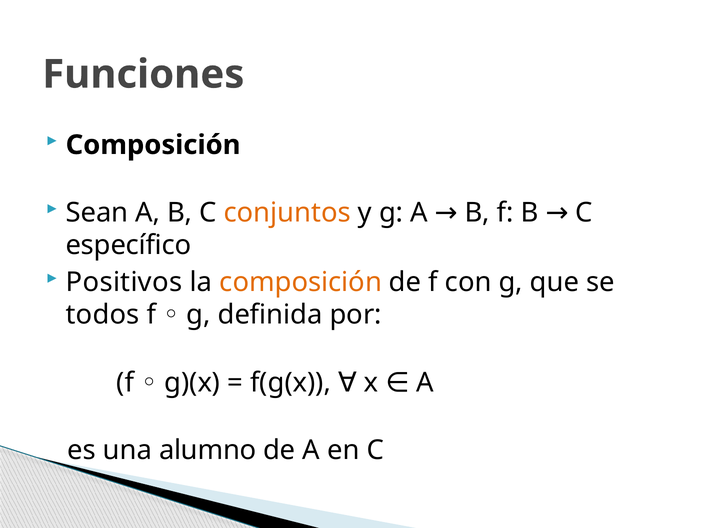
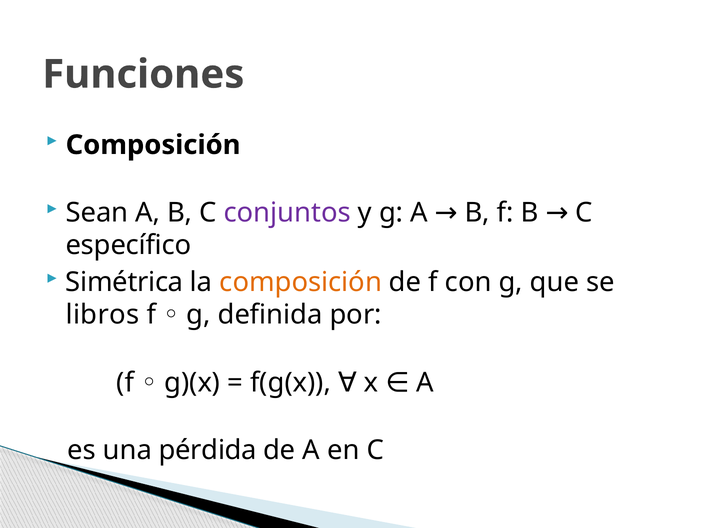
conjuntos colour: orange -> purple
Positivos: Positivos -> Simétrica
todos: todos -> libros
alumno: alumno -> pérdida
